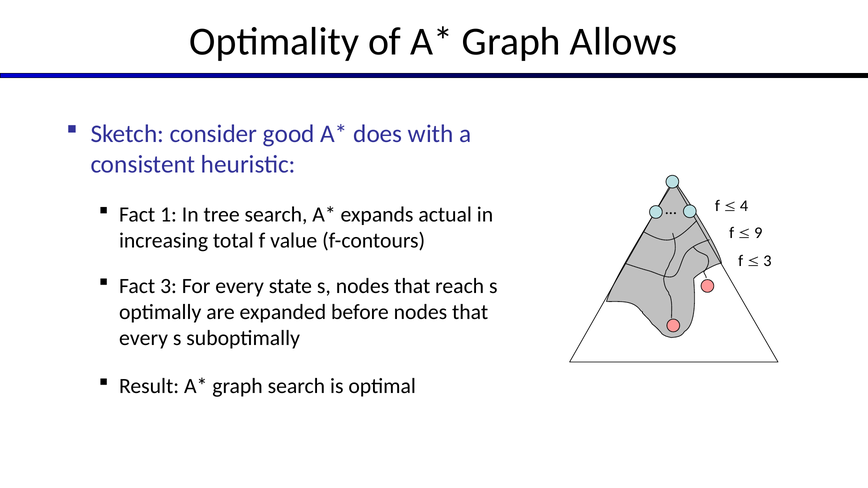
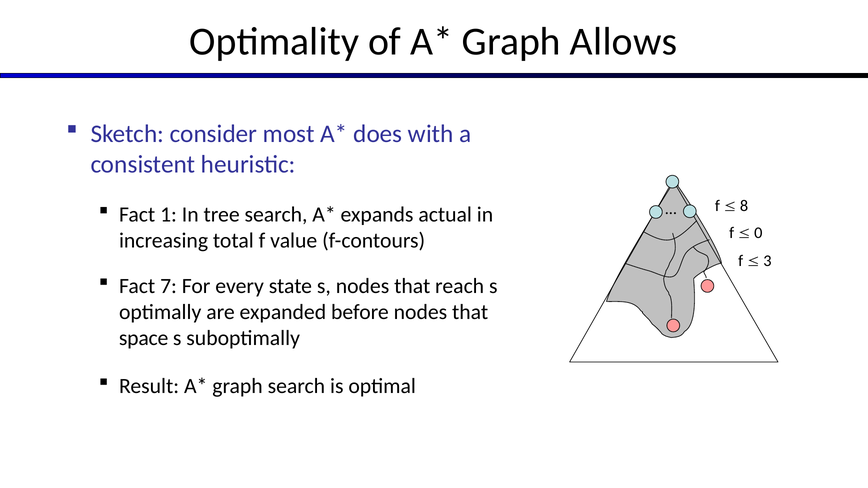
good: good -> most
4: 4 -> 8
9: 9 -> 0
Fact 3: 3 -> 7
every at (144, 338): every -> space
